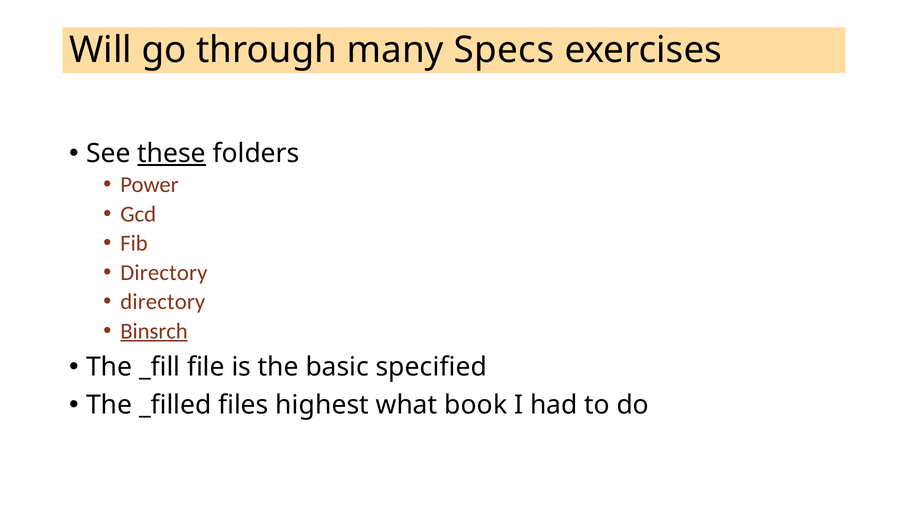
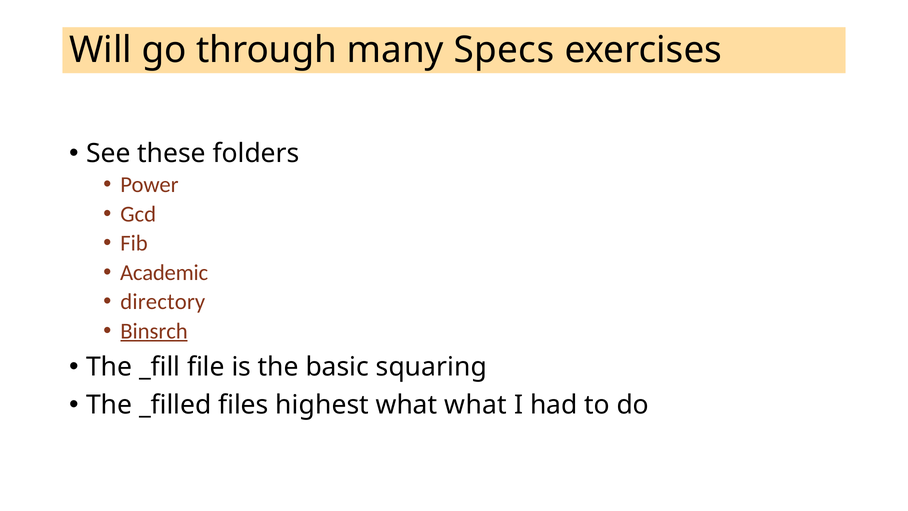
these underline: present -> none
Directory at (164, 272): Directory -> Academic
specified: specified -> squaring
what book: book -> what
